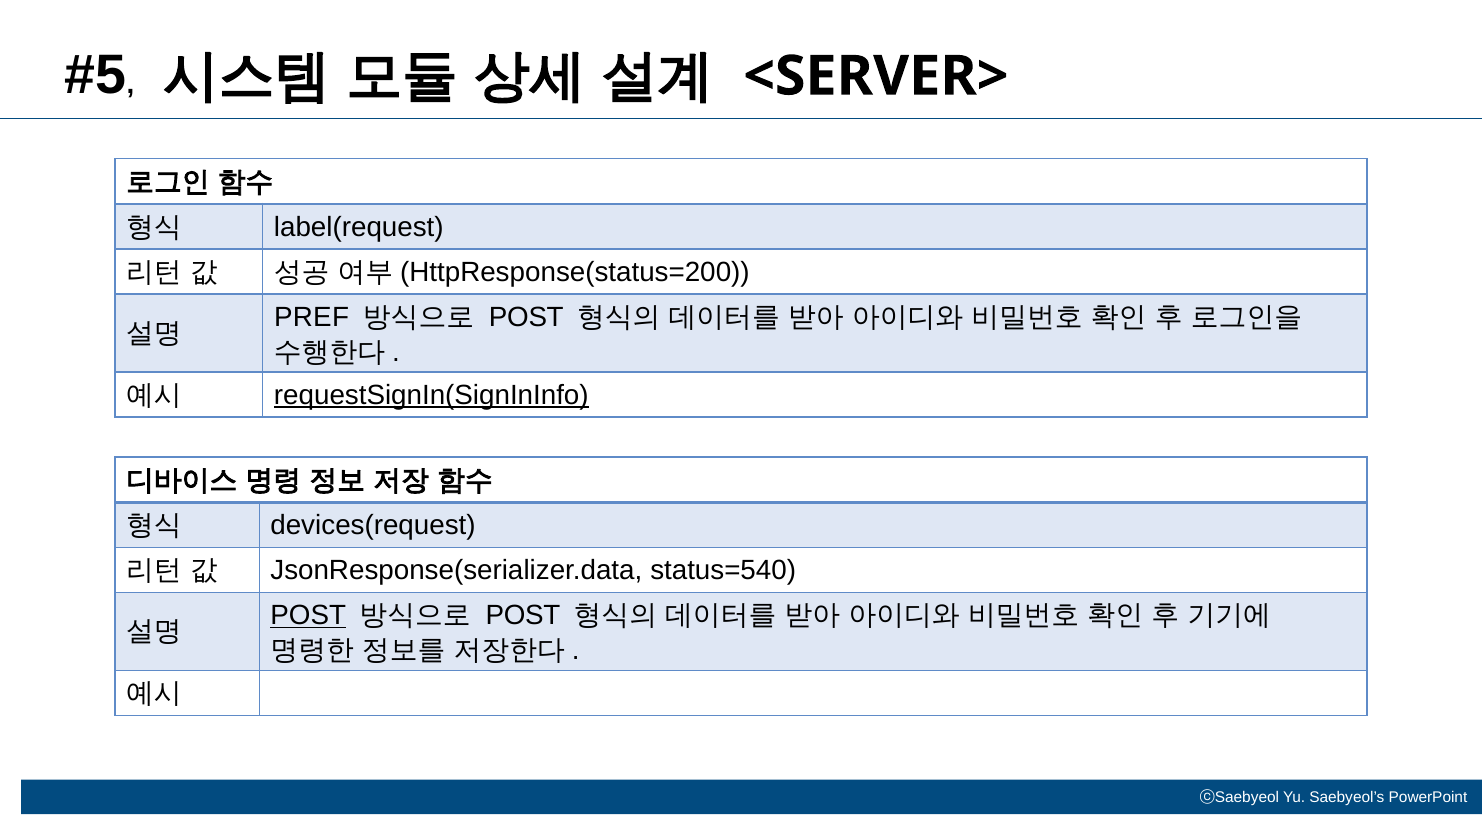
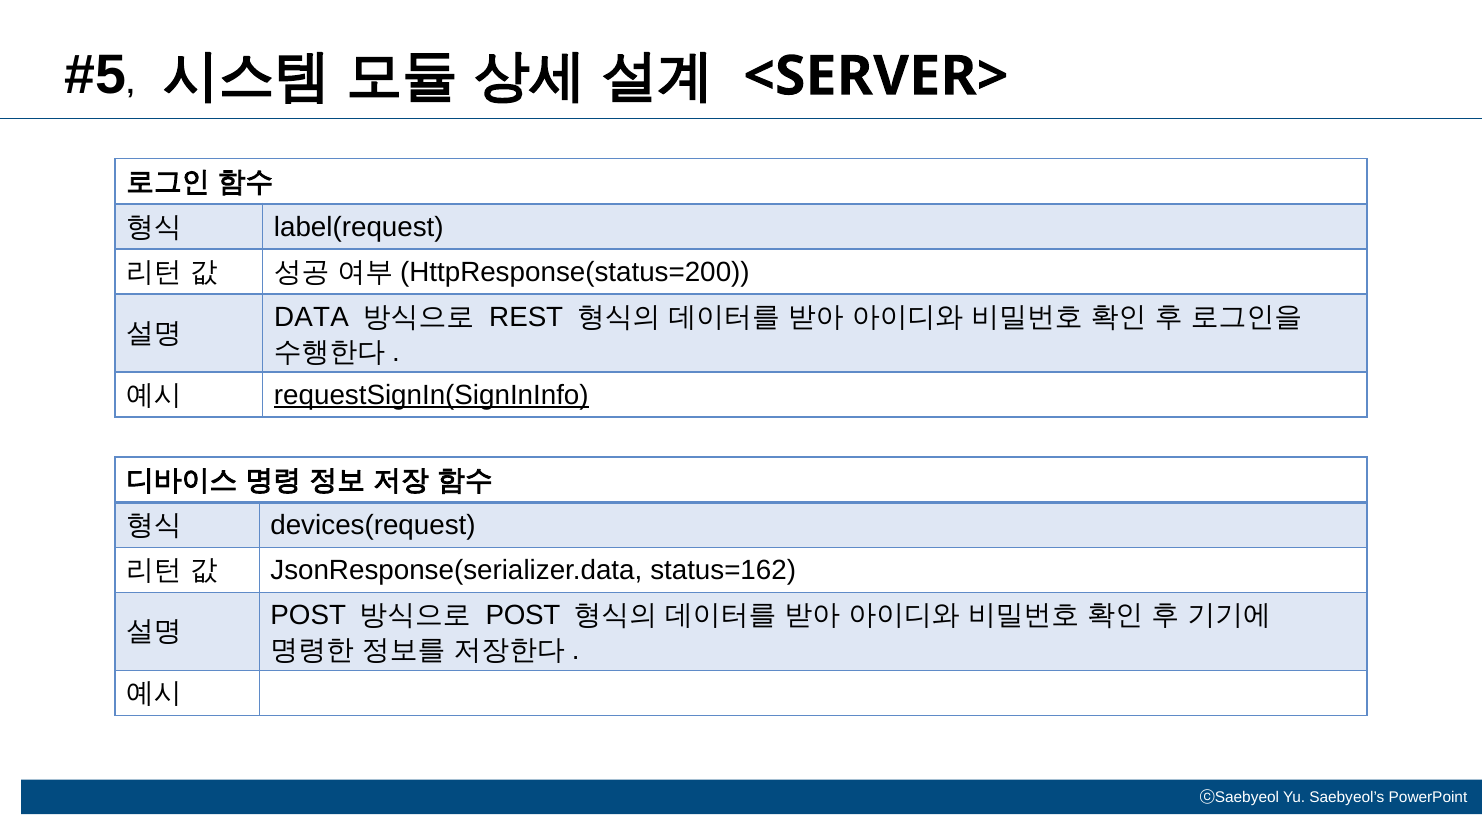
PREF: PREF -> DATA
POST at (526, 317): POST -> REST
status=540: status=540 -> status=162
POST at (308, 615) underline: present -> none
